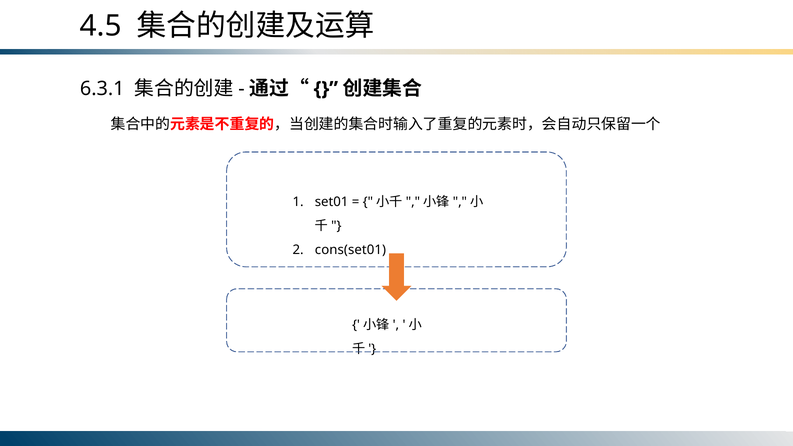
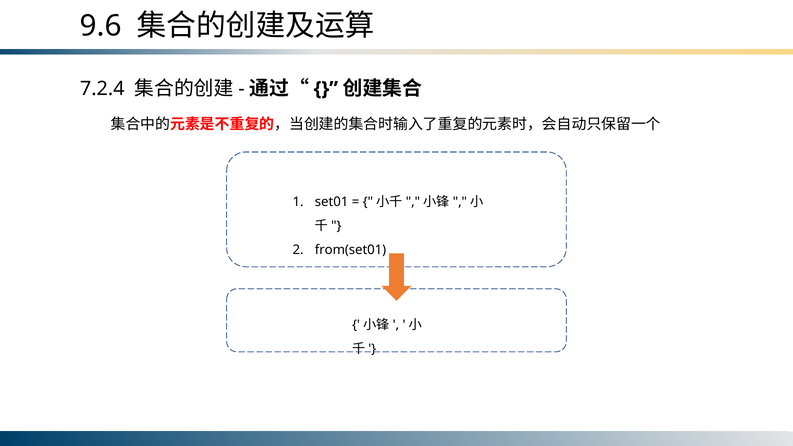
4.5: 4.5 -> 9.6
6.3.1: 6.3.1 -> 7.2.4
cons(set01: cons(set01 -> from(set01
